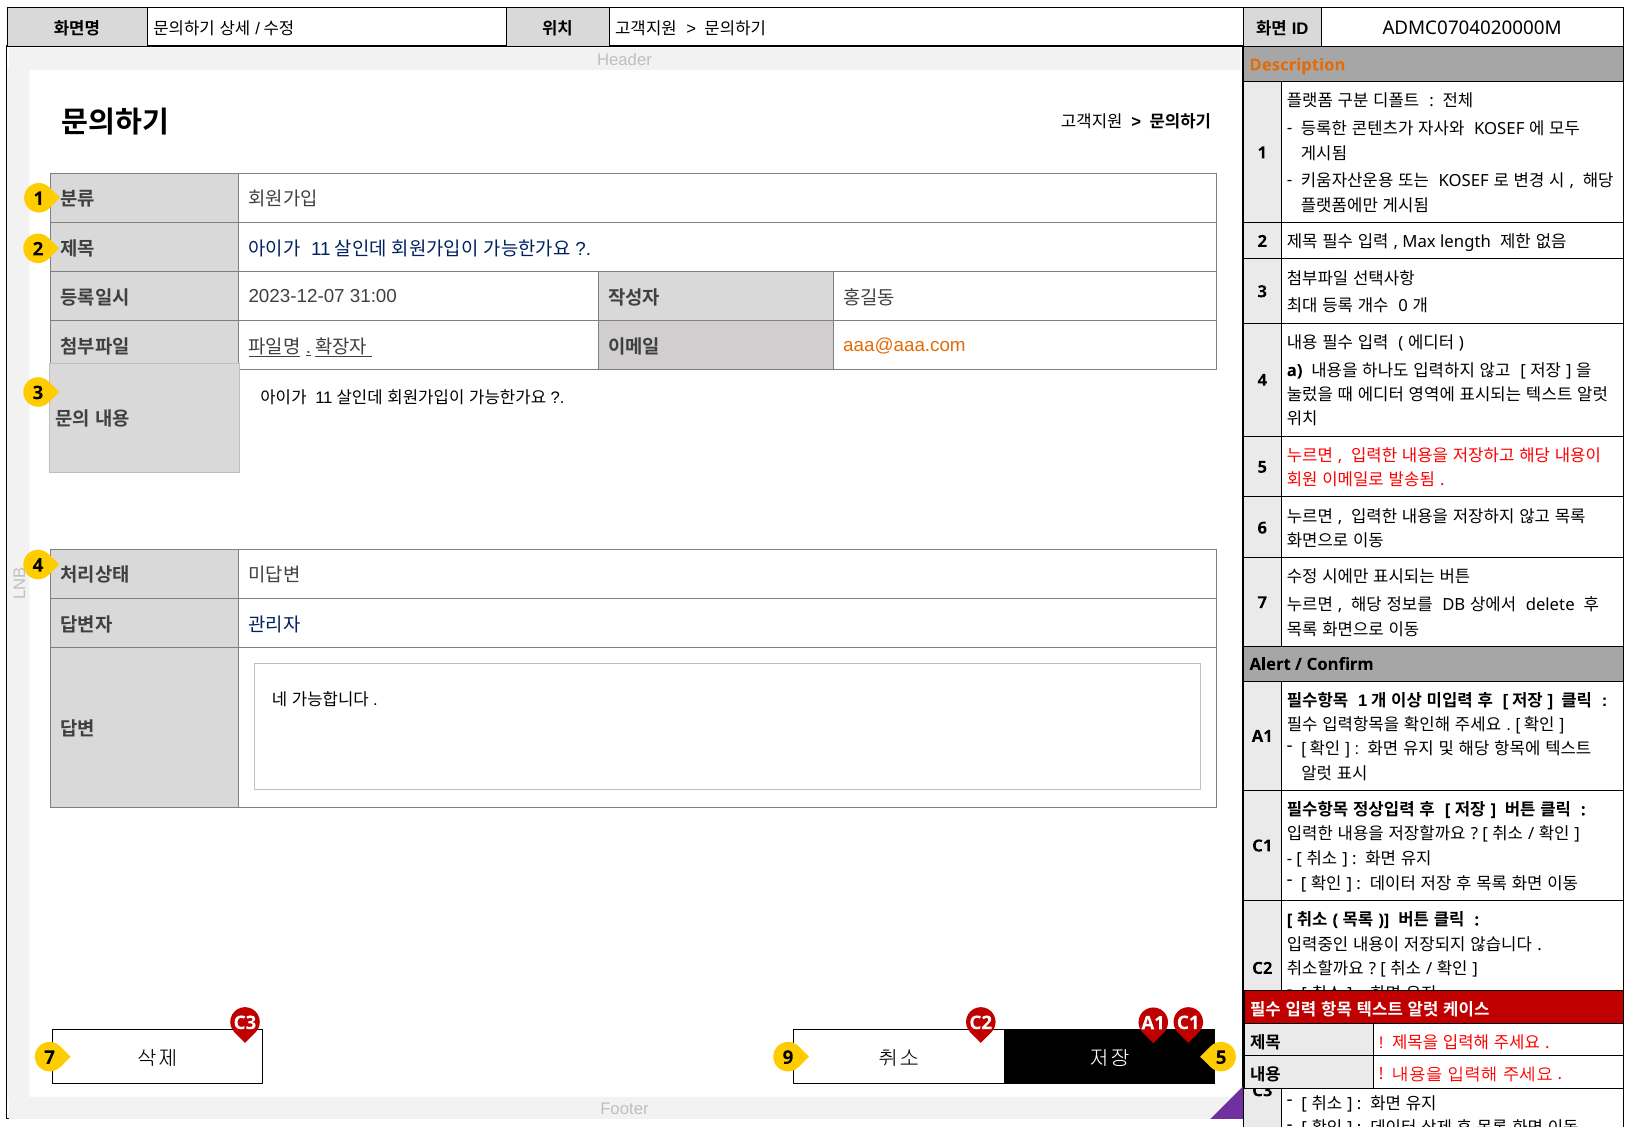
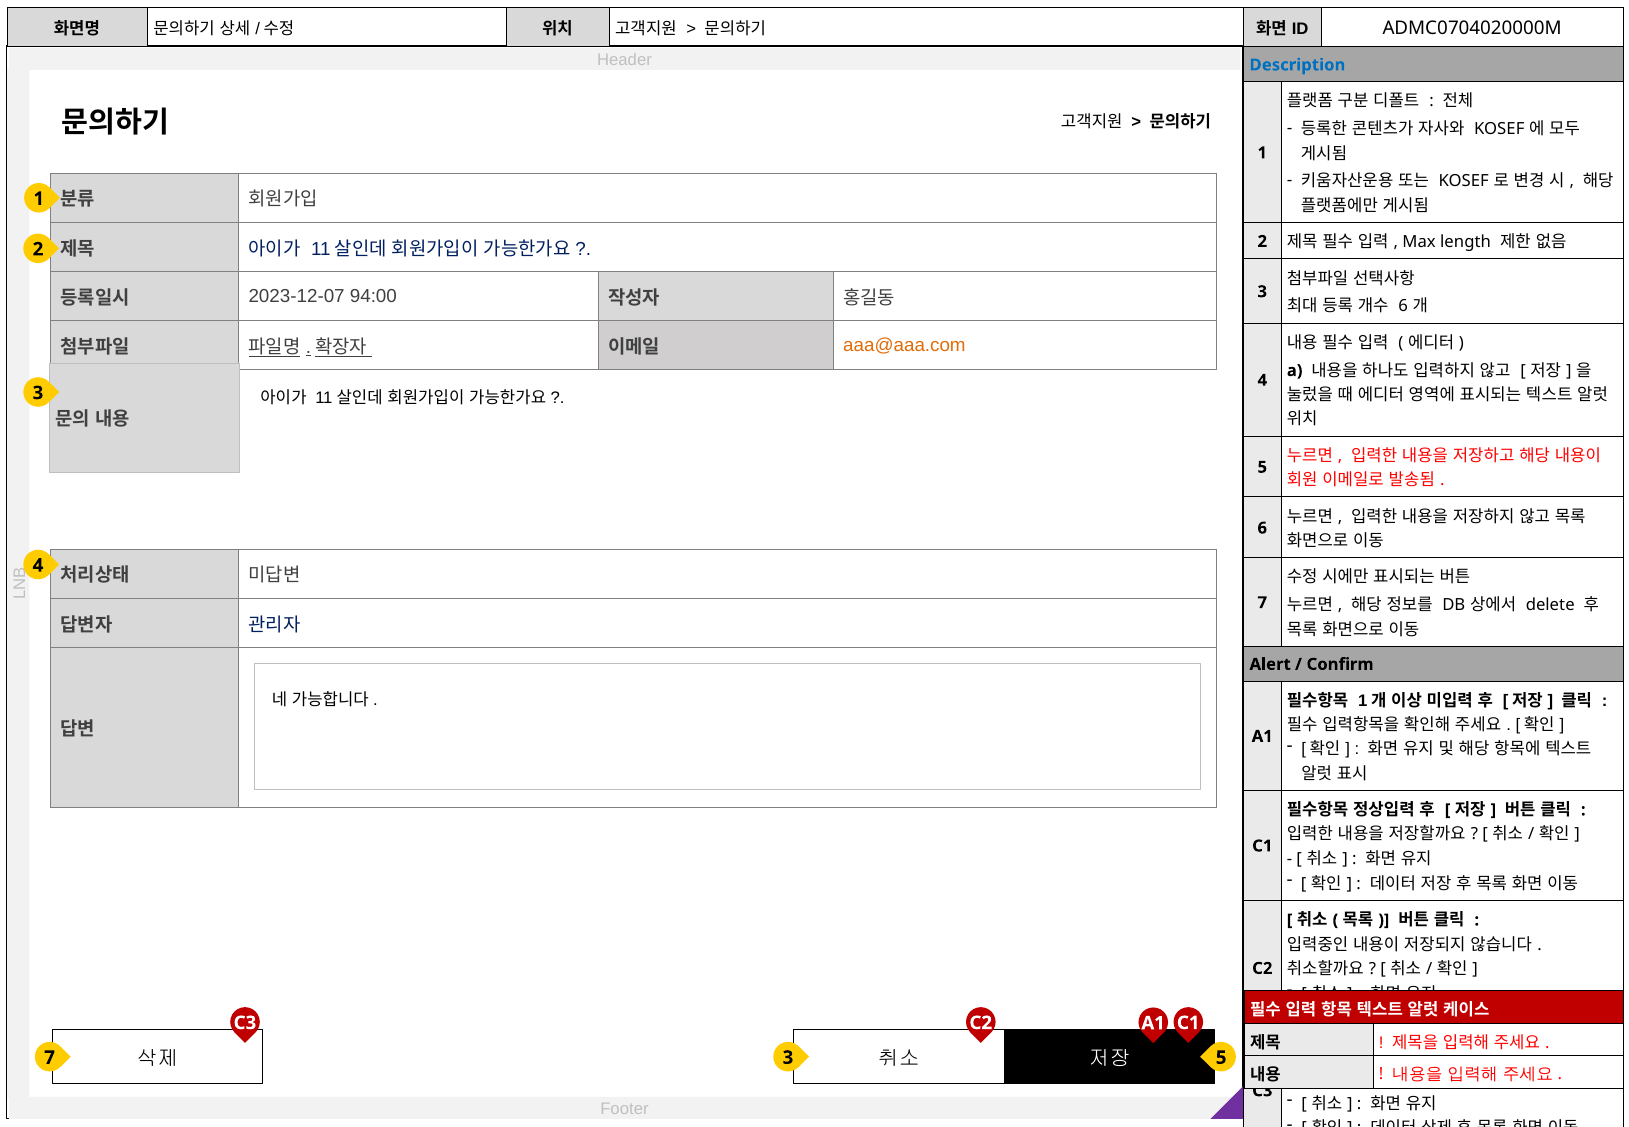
Description colour: orange -> blue
31:00: 31:00 -> 94:00
0 at (1403, 306): 0 -> 6
7 9: 9 -> 3
